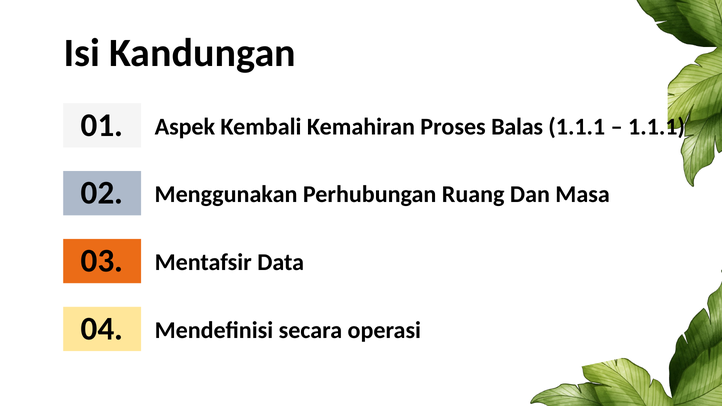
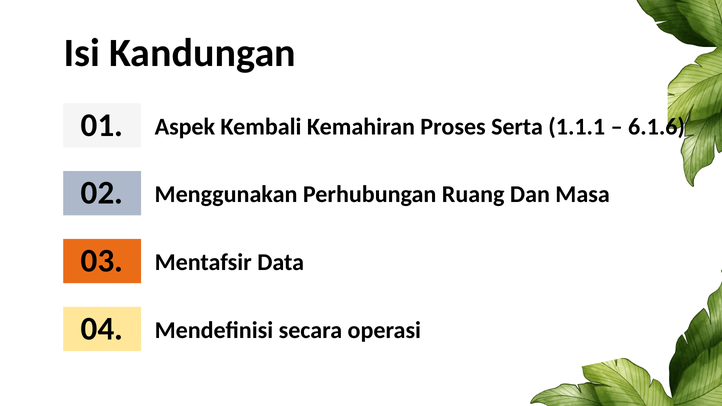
Balas: Balas -> Serta
1.1.1 at (657, 127): 1.1.1 -> 6.1.6
